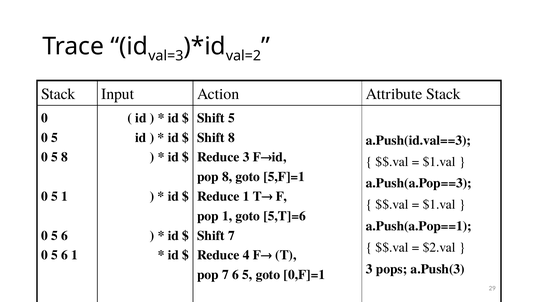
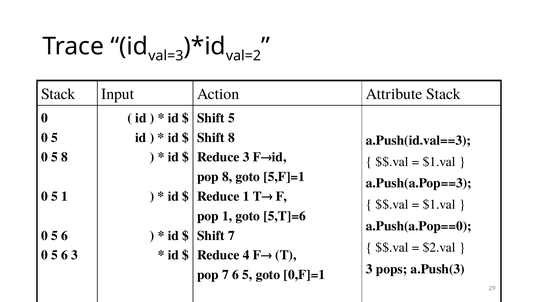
a.Push(a.Pop==1: a.Push(a.Pop==1 -> a.Push(a.Pop==0
6 1: 1 -> 3
